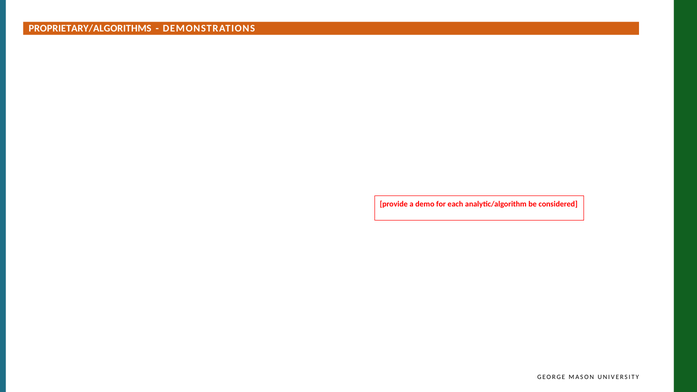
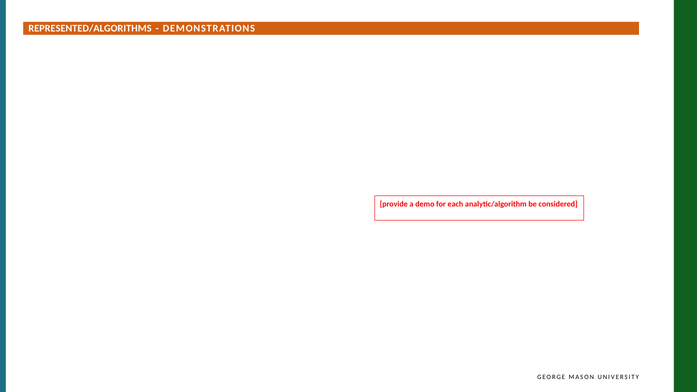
PROPRIETARY/ALGORITHMS: PROPRIETARY/ALGORITHMS -> REPRESENTED/ALGORITHMS
